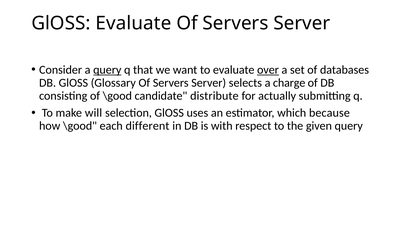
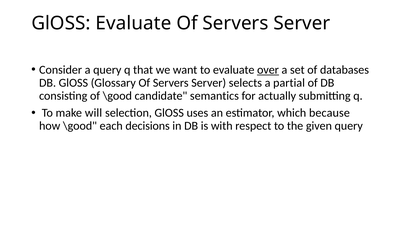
query at (107, 70) underline: present -> none
charge: charge -> partial
distribute: distribute -> semantics
different: different -> decisions
